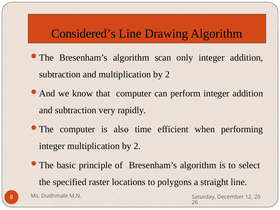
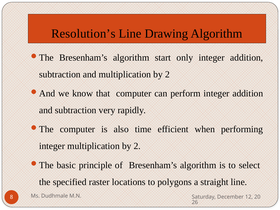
Considered’s: Considered’s -> Resolution’s
scan: scan -> start
